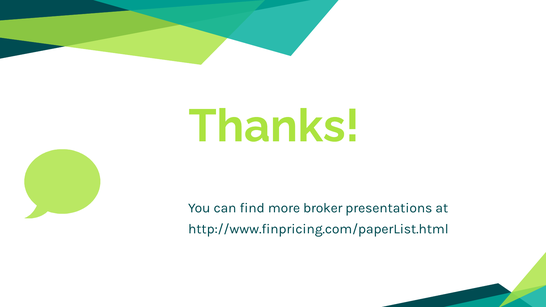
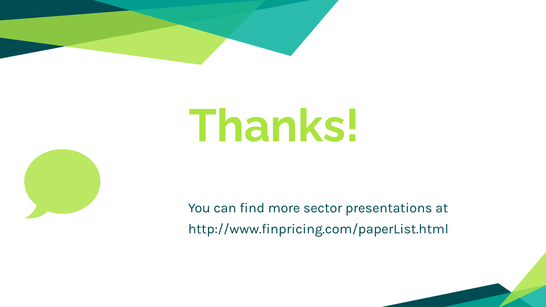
broker: broker -> sector
